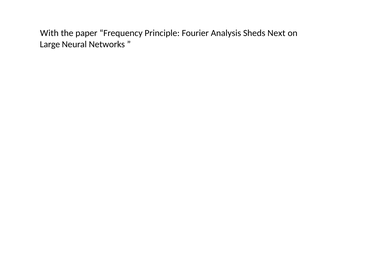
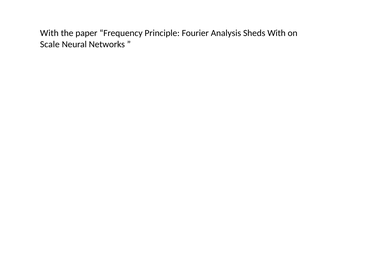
Sheds Next: Next -> With
Large: Large -> Scale
